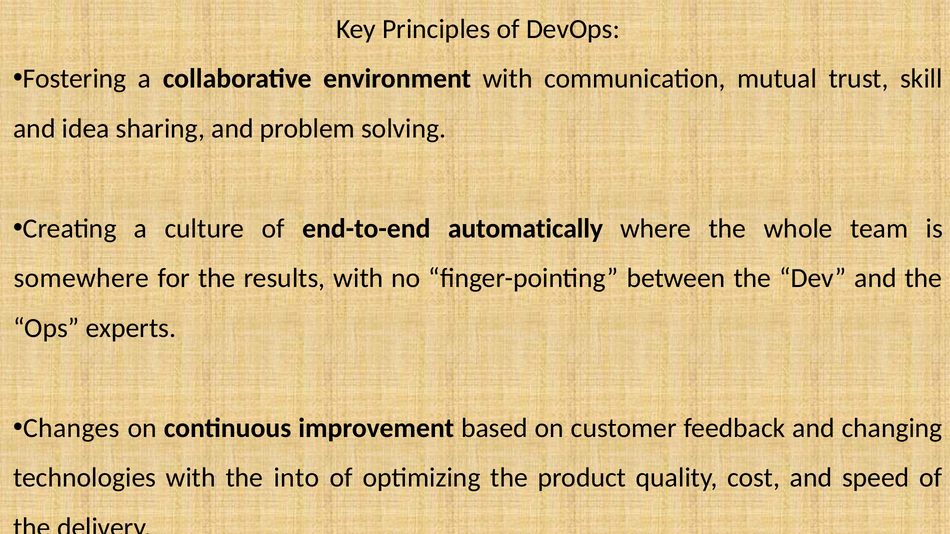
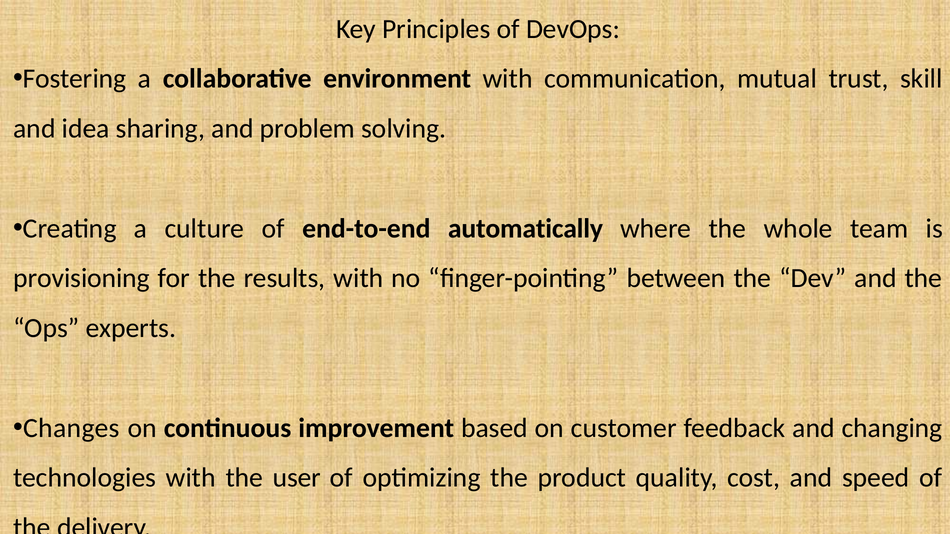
somewhere: somewhere -> provisioning
into: into -> user
